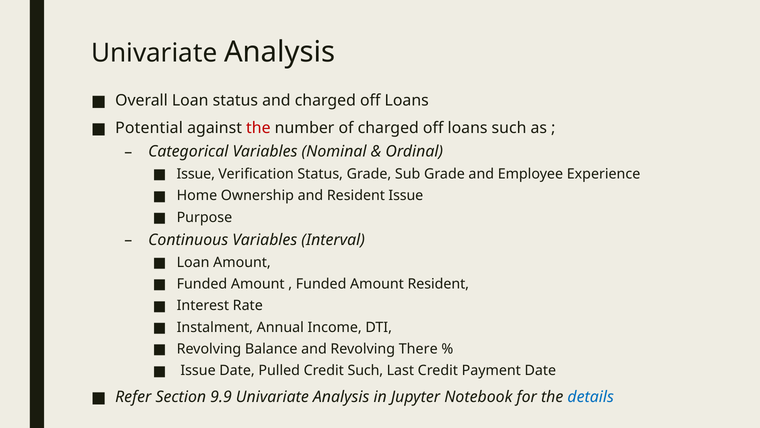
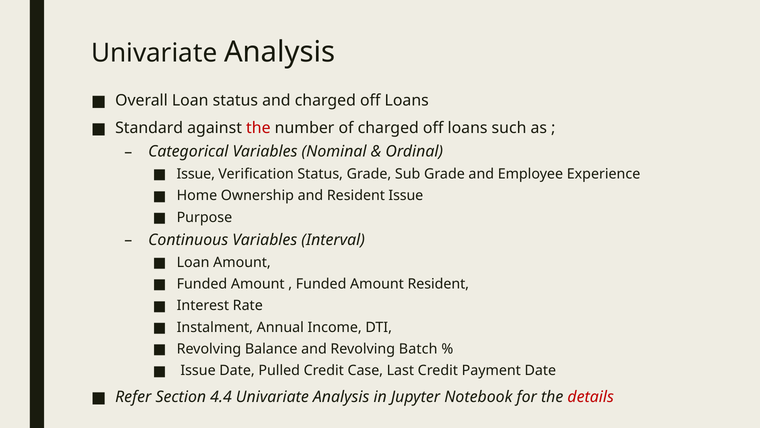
Potential: Potential -> Standard
There: There -> Batch
Credit Such: Such -> Case
9.9: 9.9 -> 4.4
details colour: blue -> red
